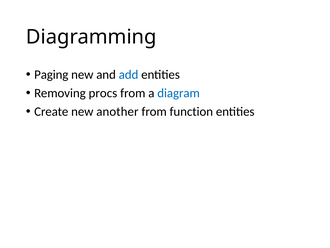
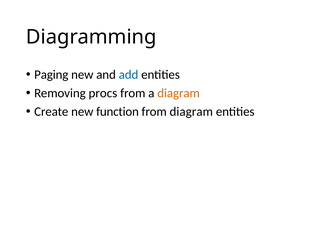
diagram at (179, 93) colour: blue -> orange
another: another -> function
from function: function -> diagram
